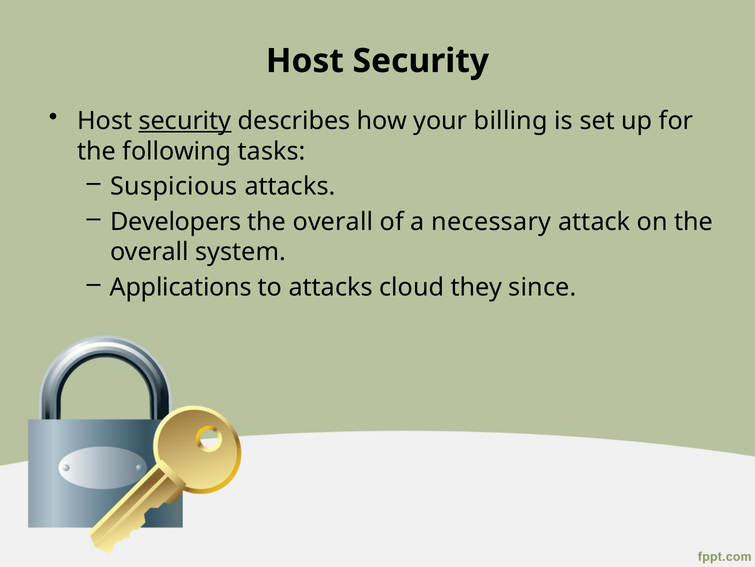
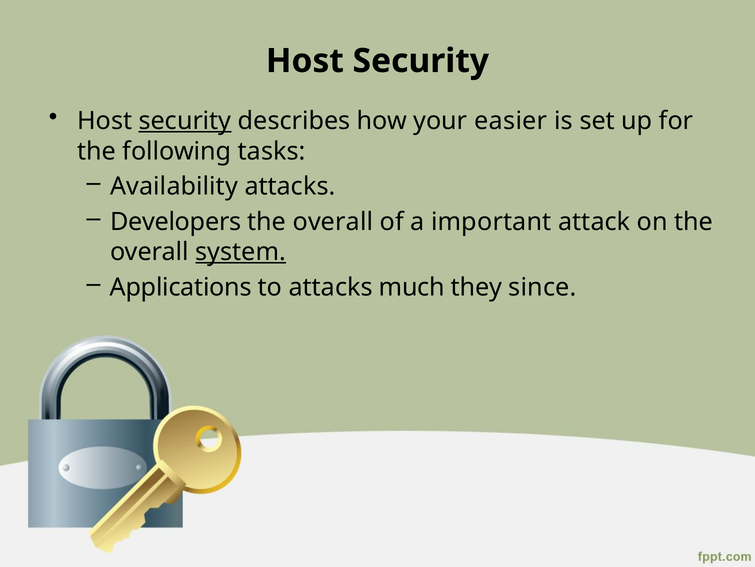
billing: billing -> easier
Suspicious: Suspicious -> Availability
necessary: necessary -> important
system underline: none -> present
cloud: cloud -> much
